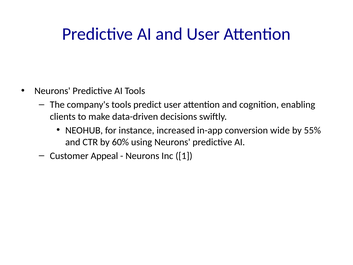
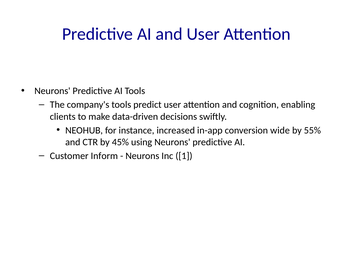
60%: 60% -> 45%
Appeal: Appeal -> Inform
